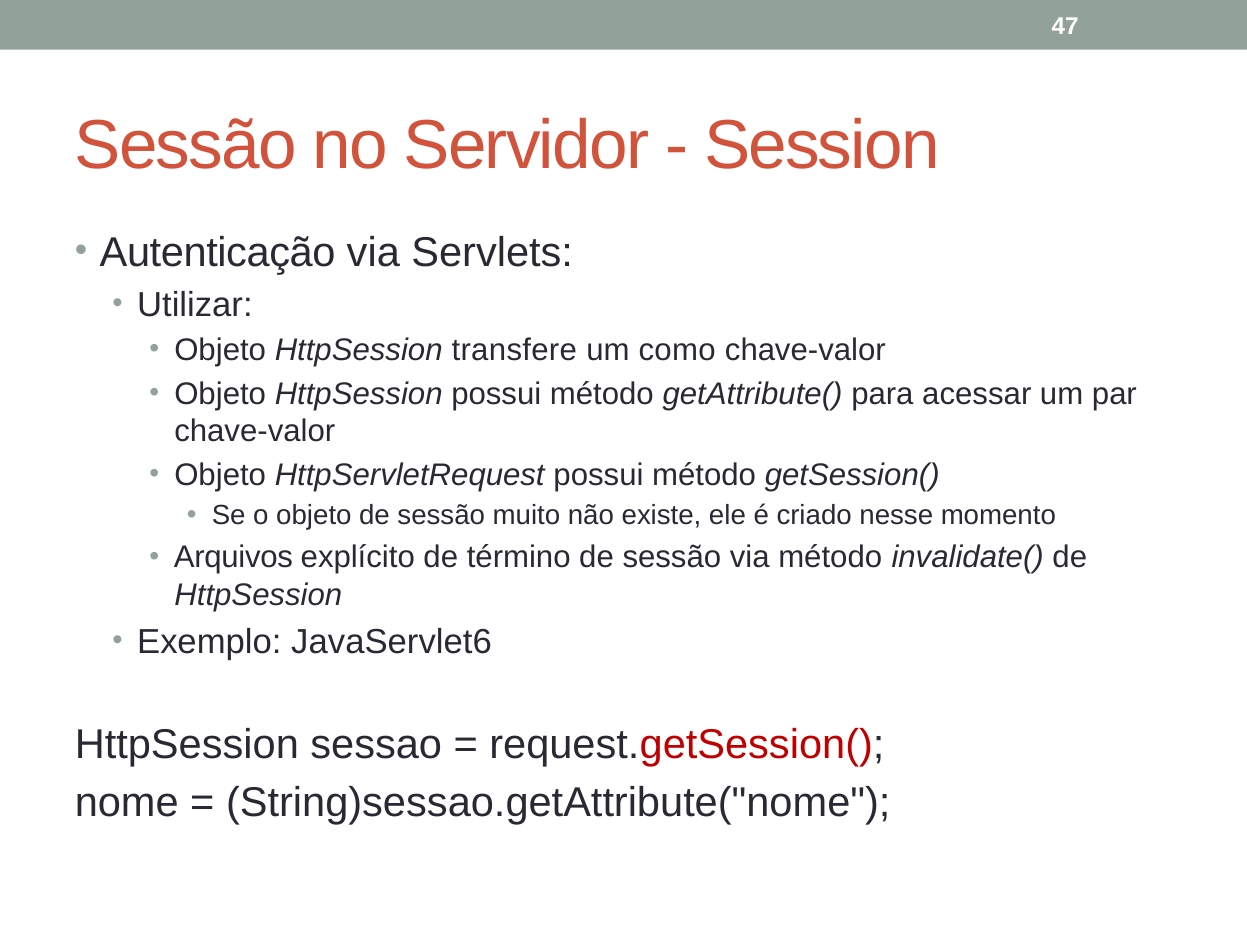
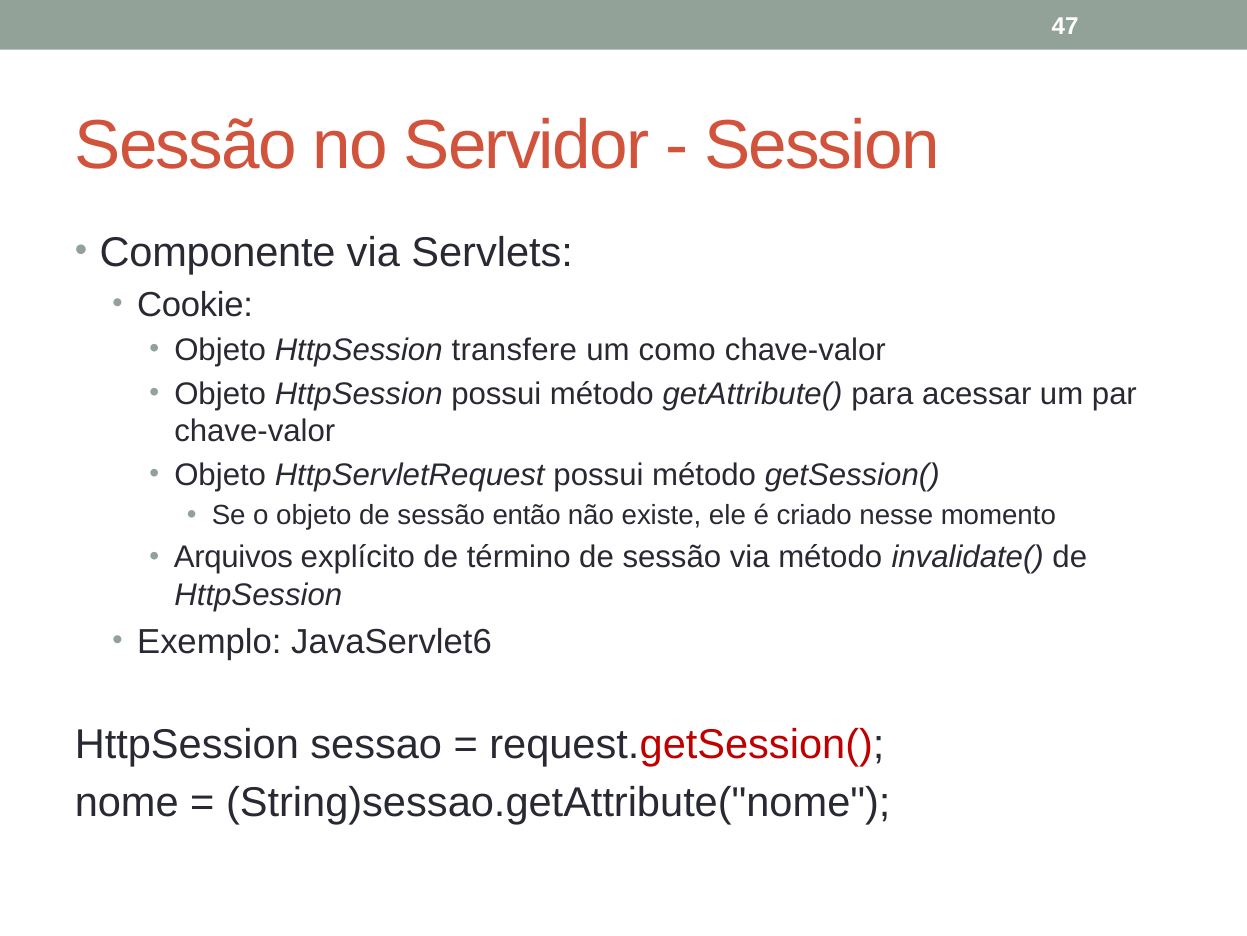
Autenticação: Autenticação -> Componente
Utilizar: Utilizar -> Cookie
muito: muito -> então
